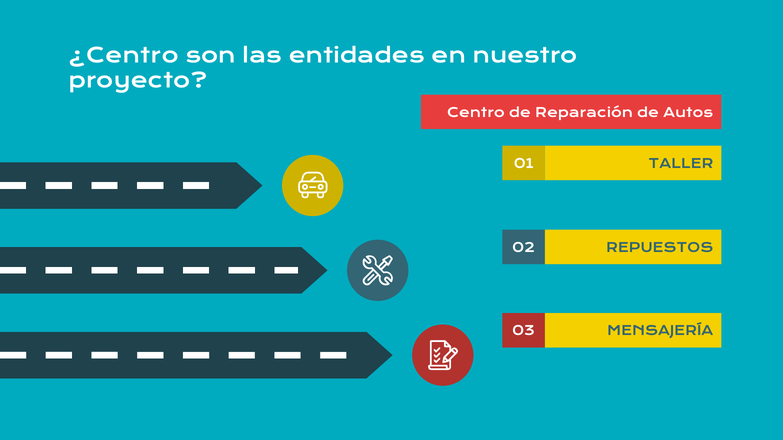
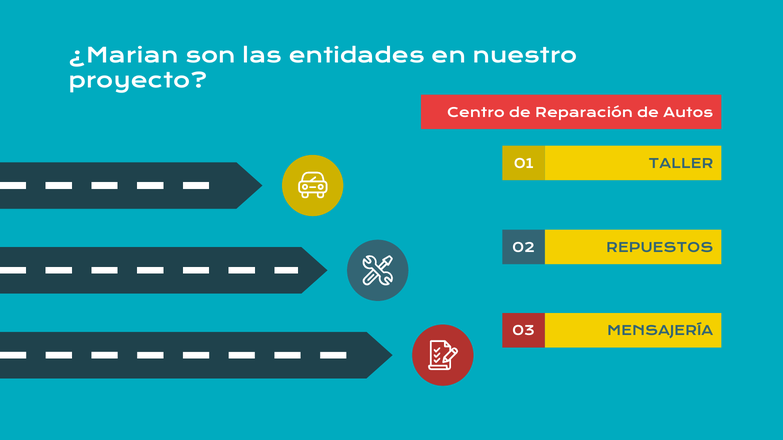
¿Centro: ¿Centro -> ¿Marian
